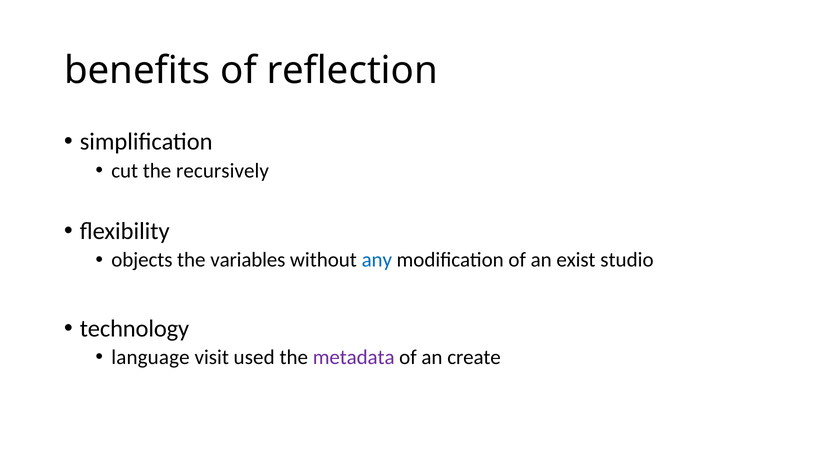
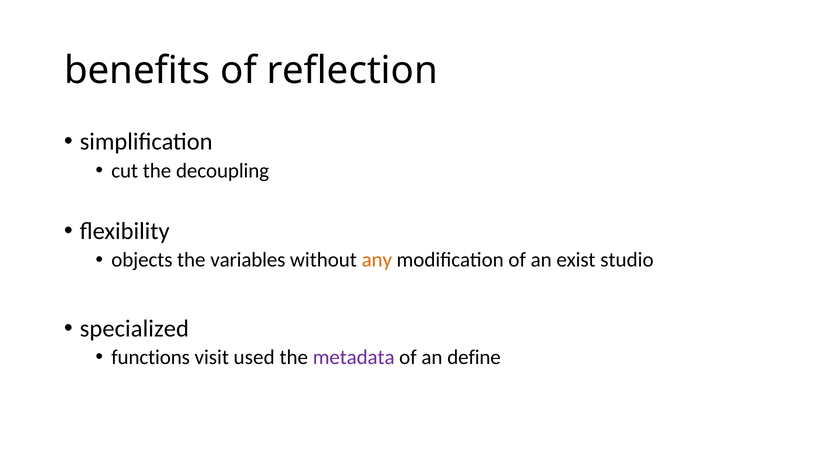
recursively: recursively -> decoupling
any colour: blue -> orange
technology: technology -> specialized
language: language -> functions
create: create -> define
